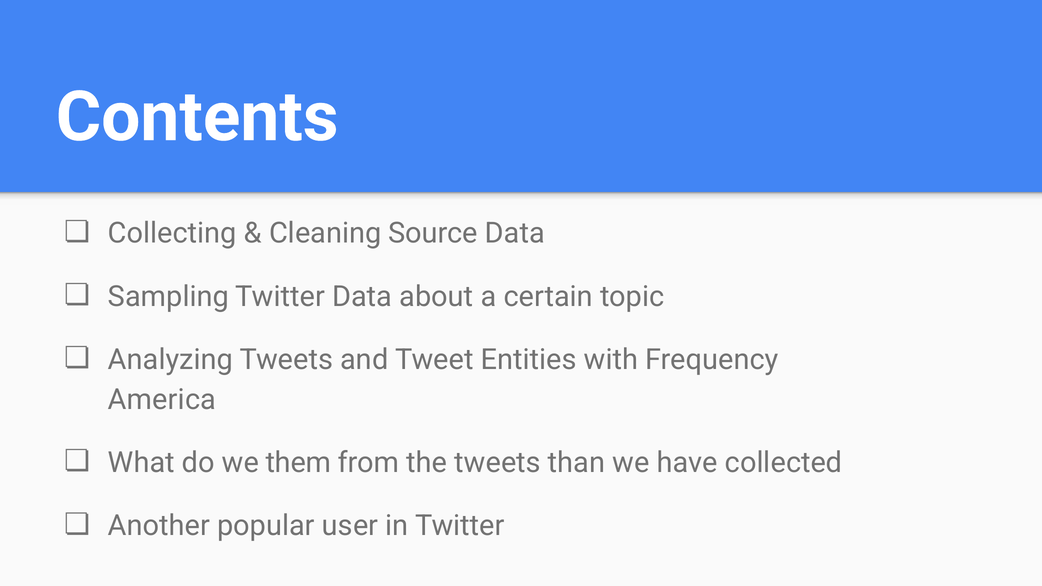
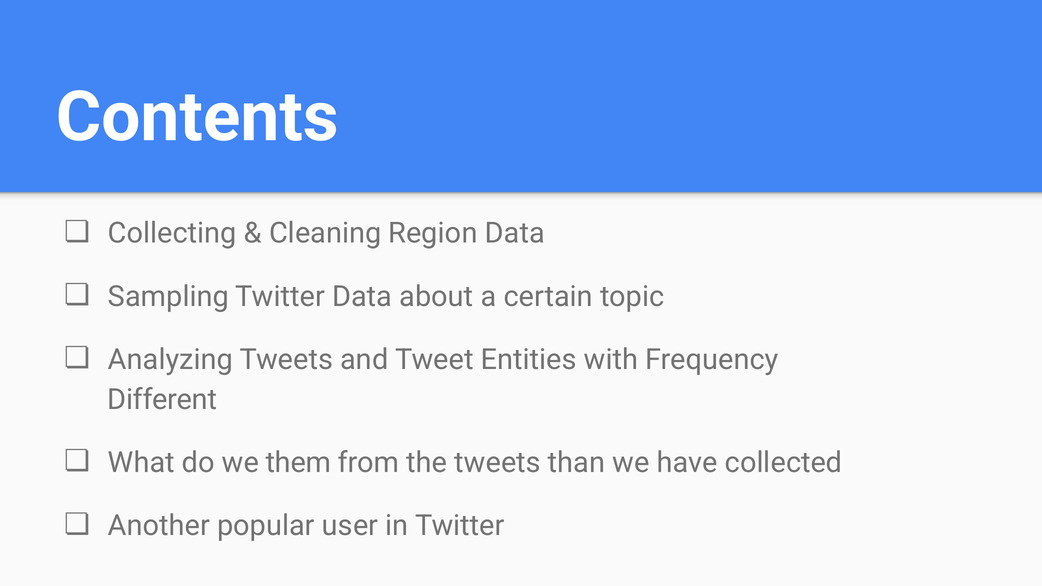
Source: Source -> Region
America: America -> Different
